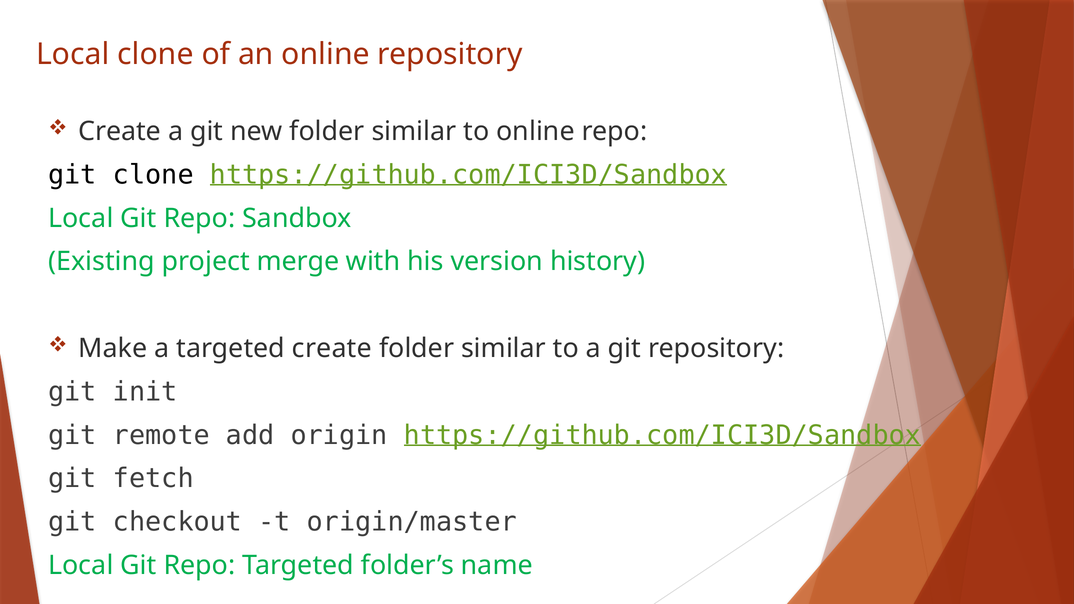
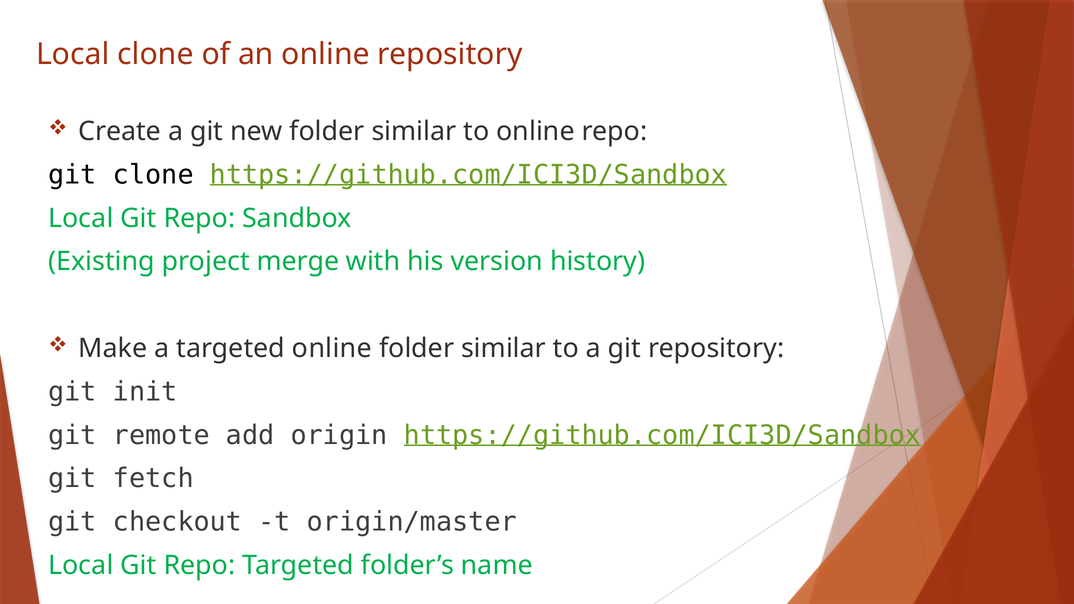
targeted create: create -> online
